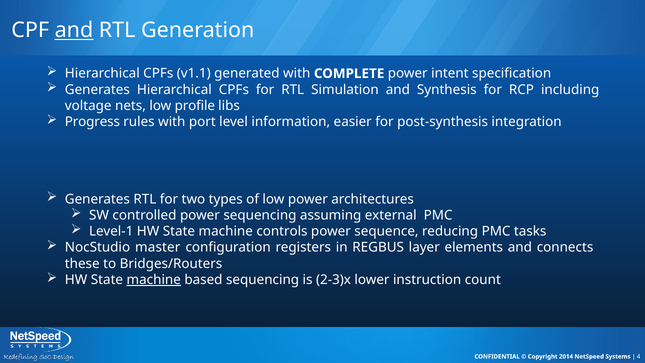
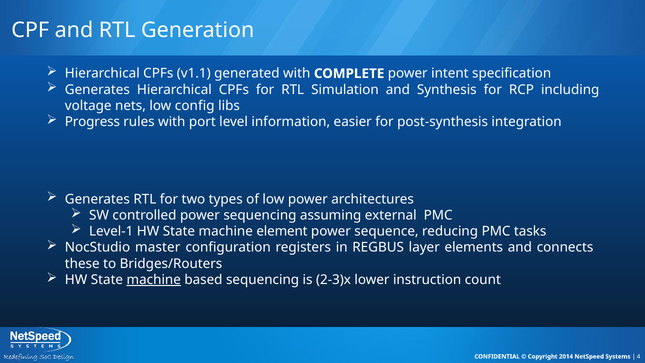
and at (74, 30) underline: present -> none
profile: profile -> config
controls: controls -> element
